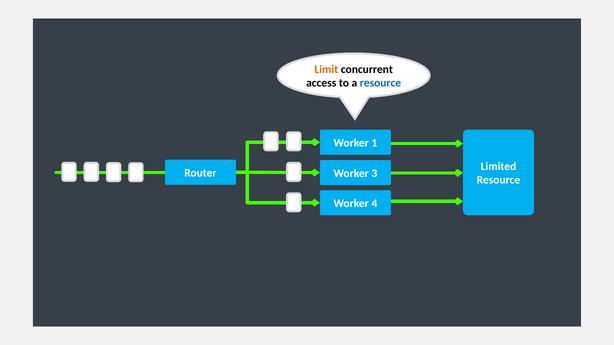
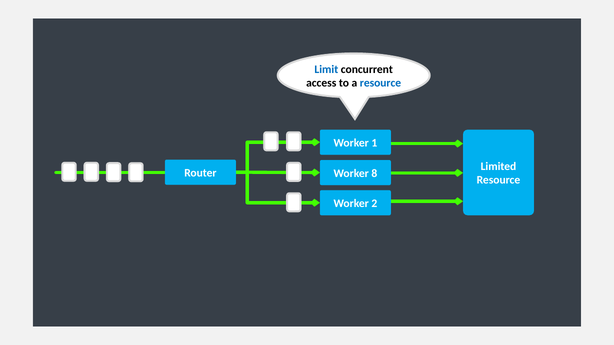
Limit colour: orange -> blue
Worker 3: 3 -> 8
Worker 4: 4 -> 2
